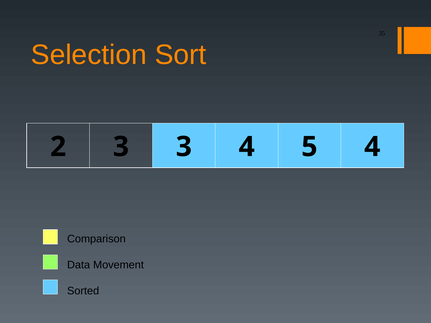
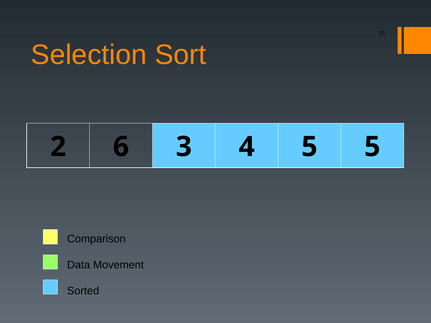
2 3: 3 -> 6
5 4: 4 -> 5
